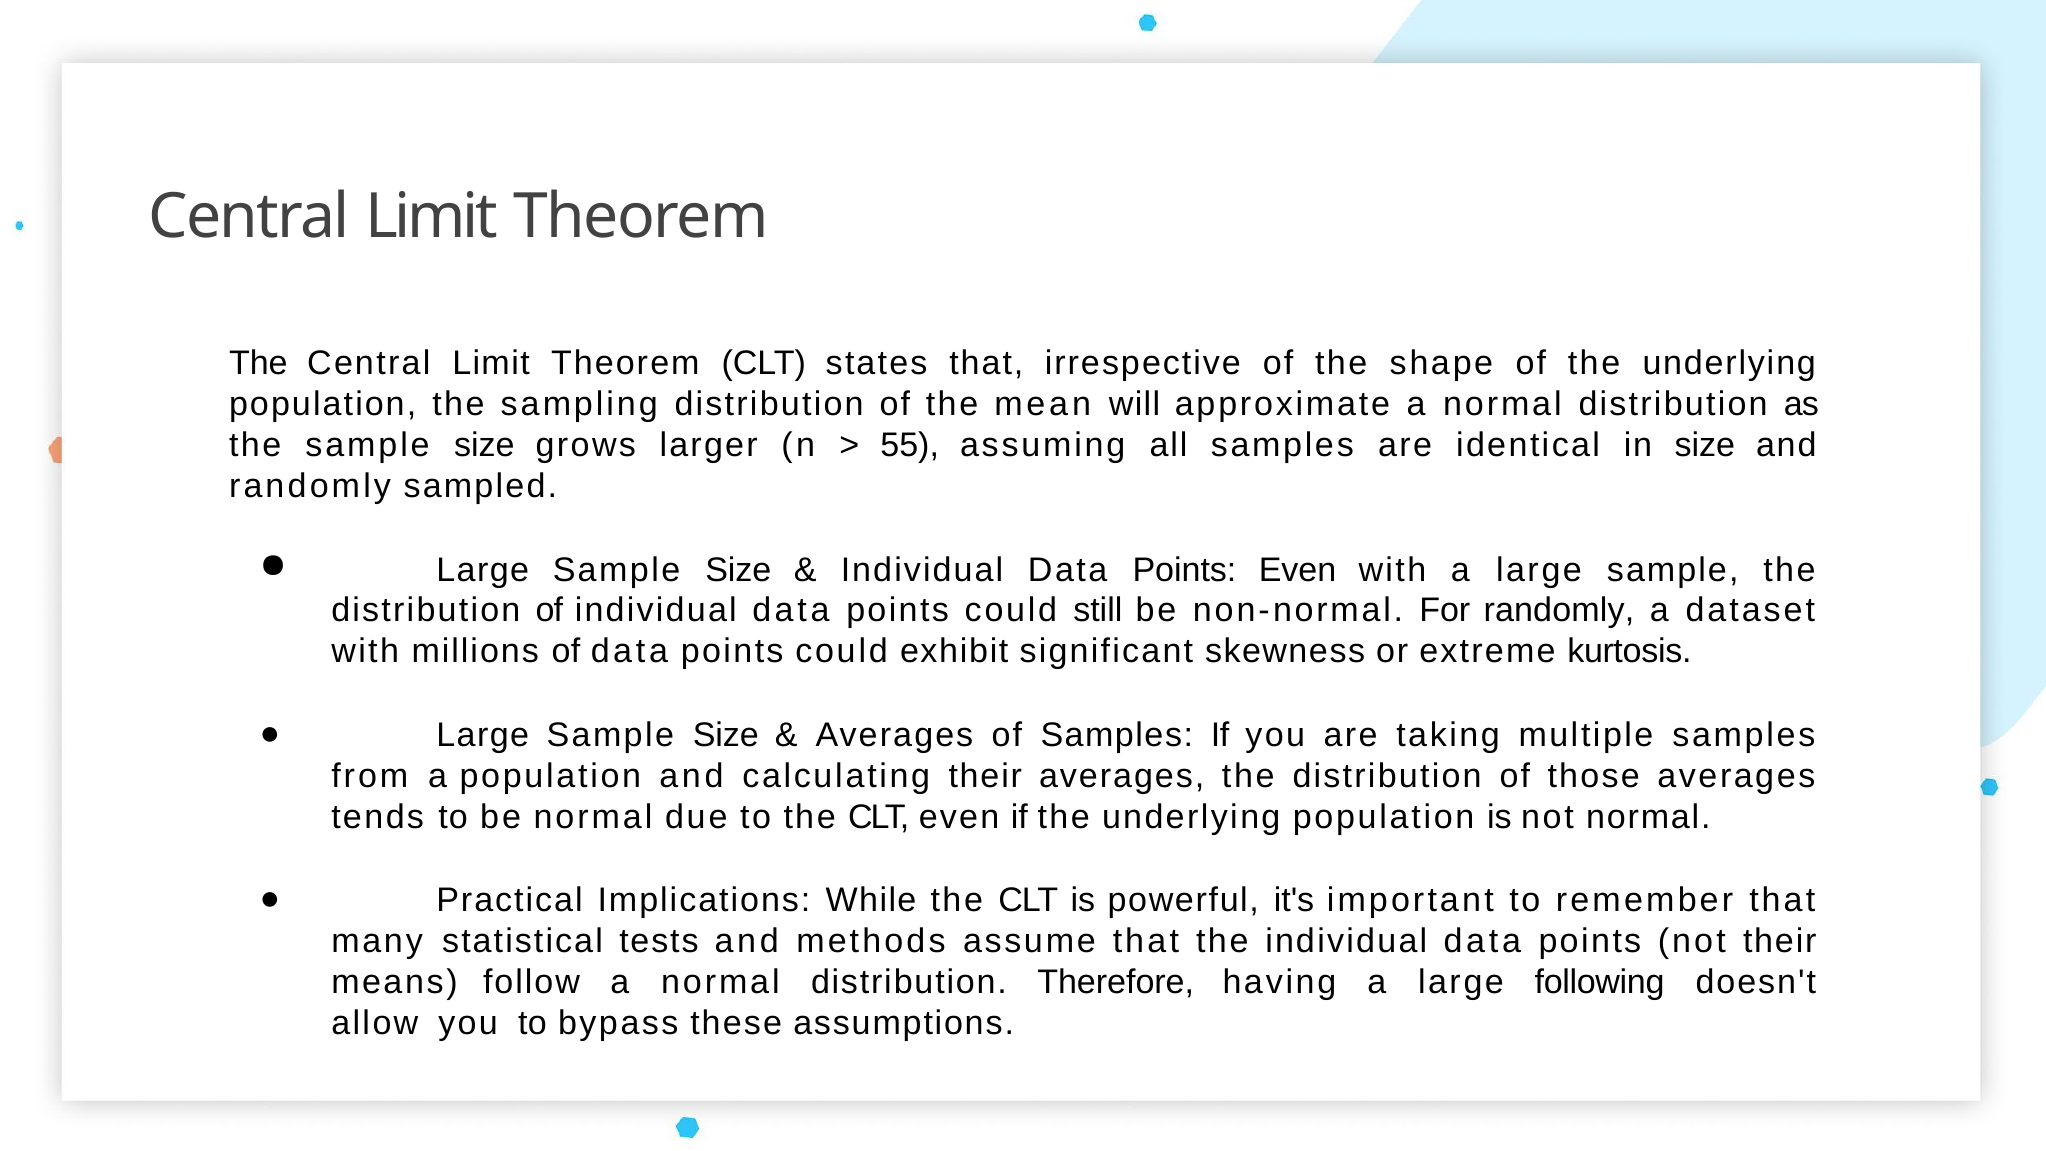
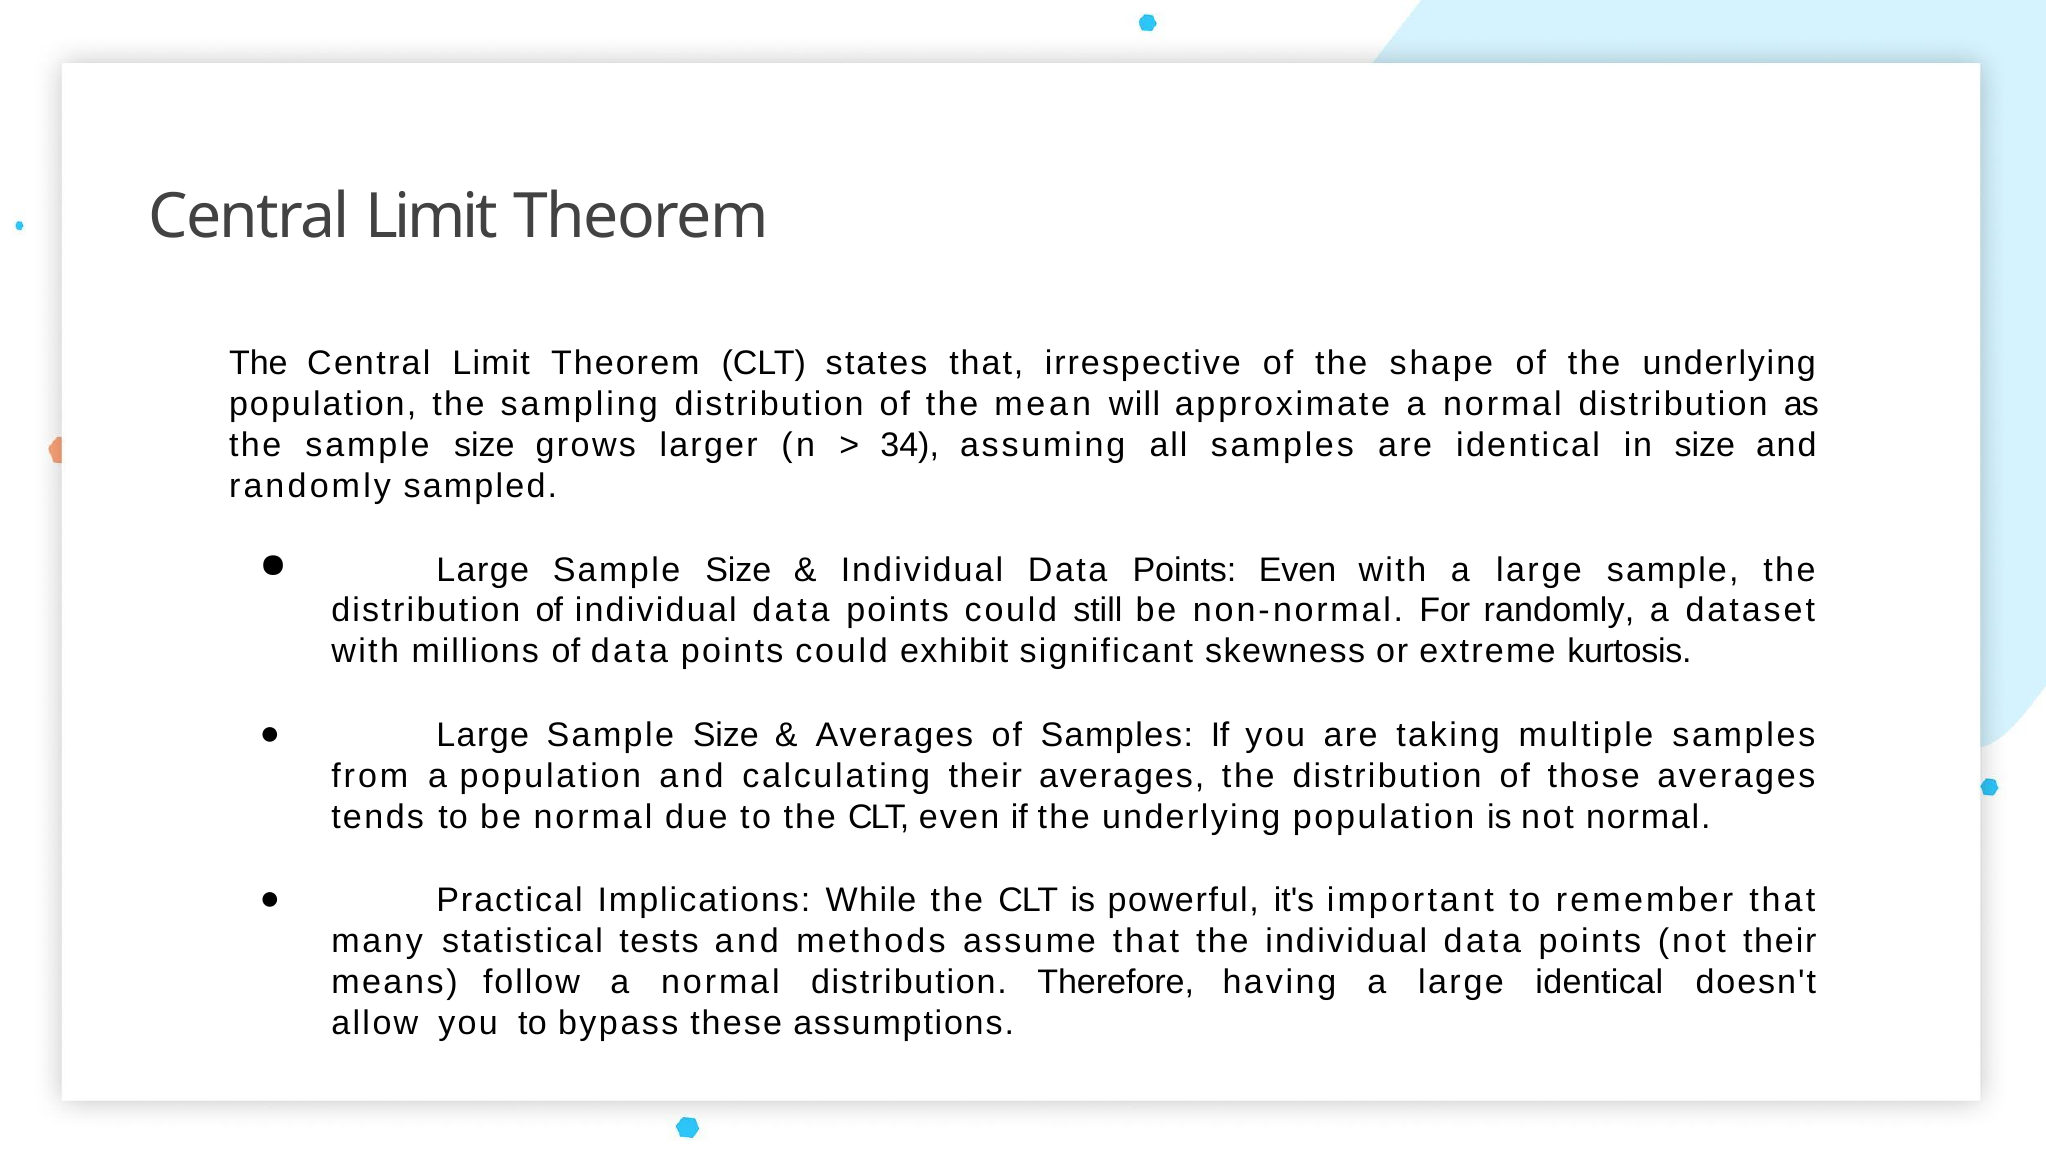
55: 55 -> 34
large following: following -> identical
